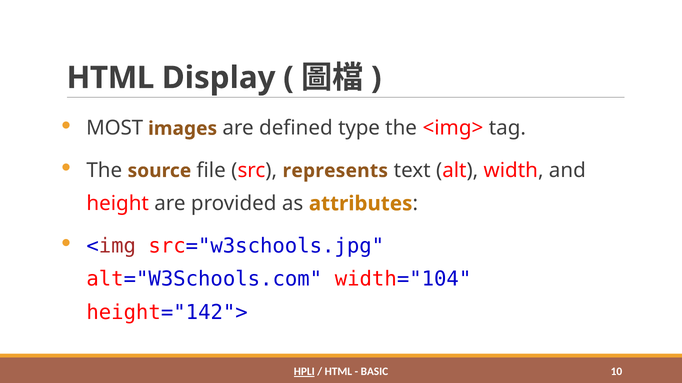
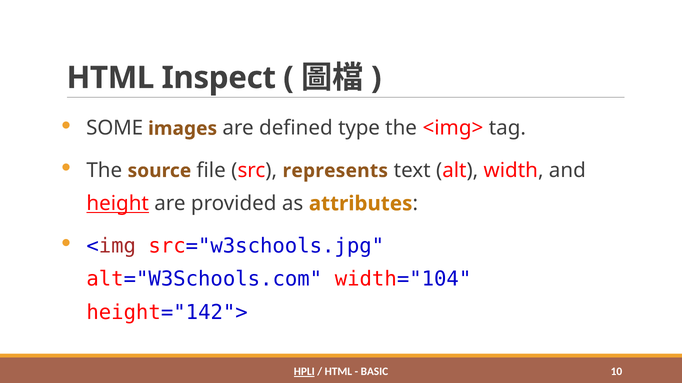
Display: Display -> Inspect
MOST: MOST -> SOME
height underline: none -> present
